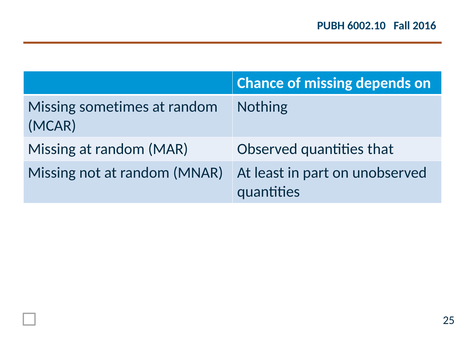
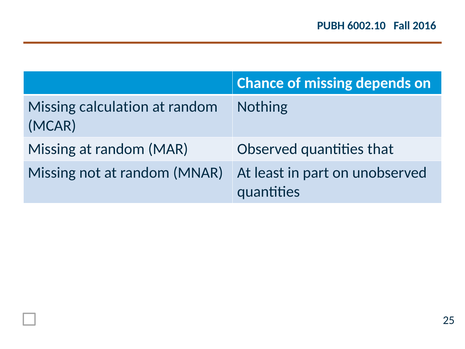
sometimes: sometimes -> calculation
